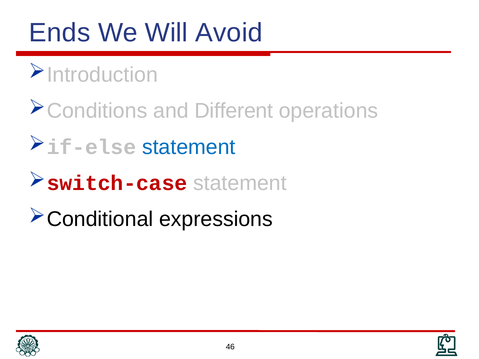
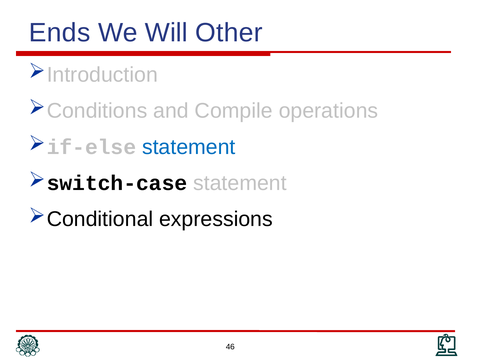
Avoid: Avoid -> Other
Different: Different -> Compile
switch-case colour: red -> black
